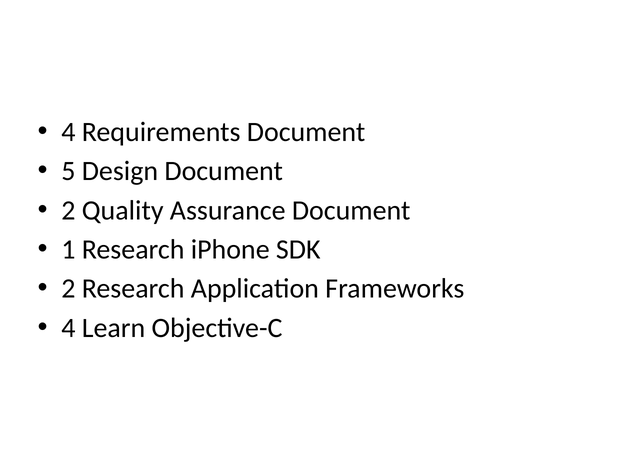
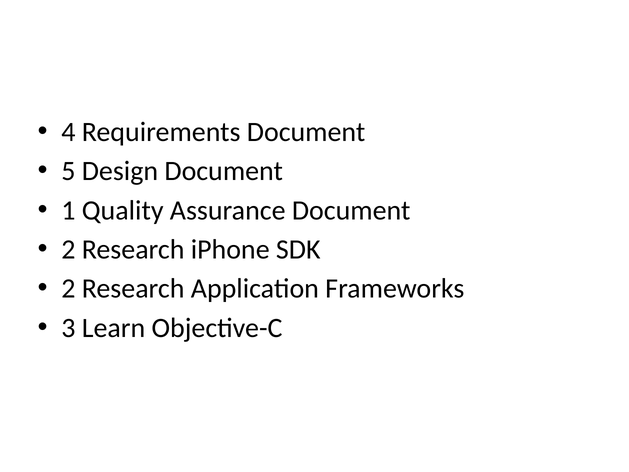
2 at (68, 210): 2 -> 1
1 at (68, 249): 1 -> 2
4 at (68, 328): 4 -> 3
